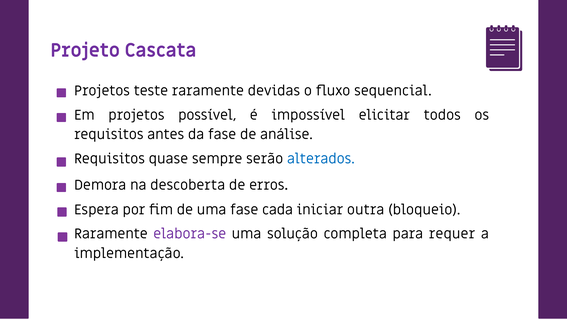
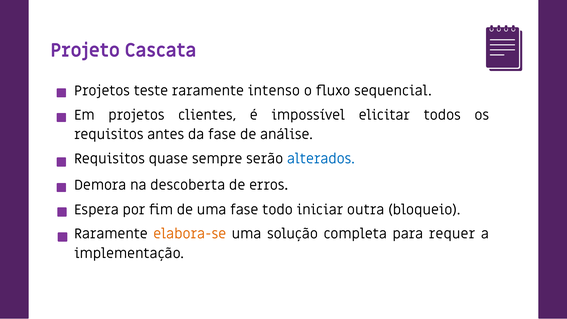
devidas: devidas -> intenso
possível: possível -> clientes
cada: cada -> todo
elabora-se colour: purple -> orange
